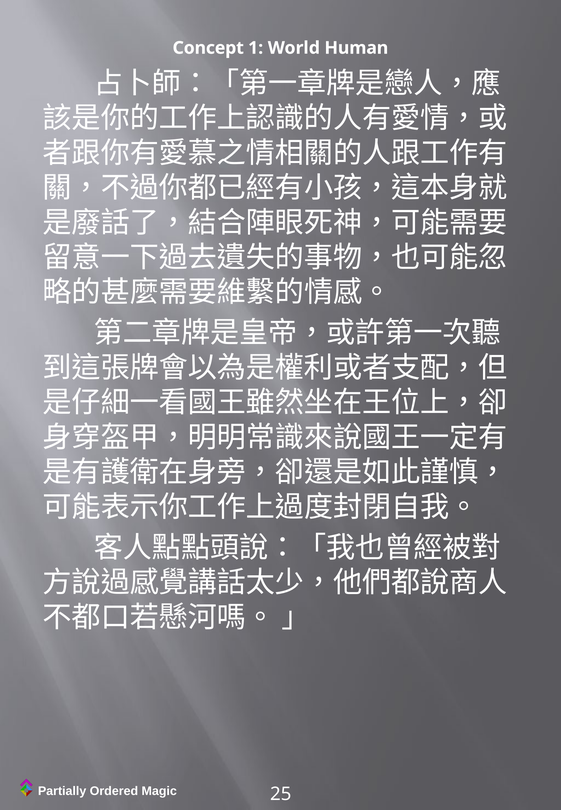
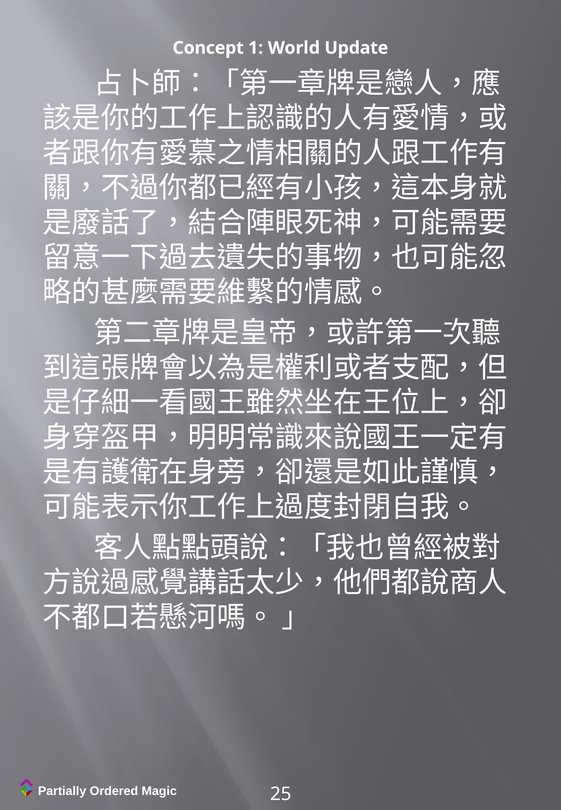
Human: Human -> Update
